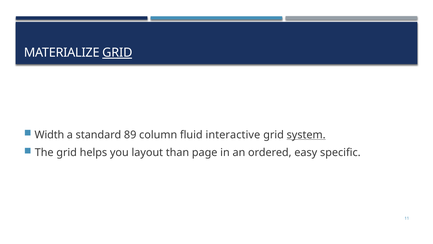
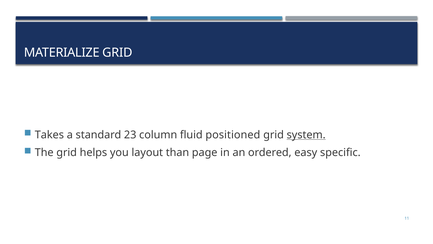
GRID at (117, 53) underline: present -> none
Width: Width -> Takes
89: 89 -> 23
interactive: interactive -> positioned
